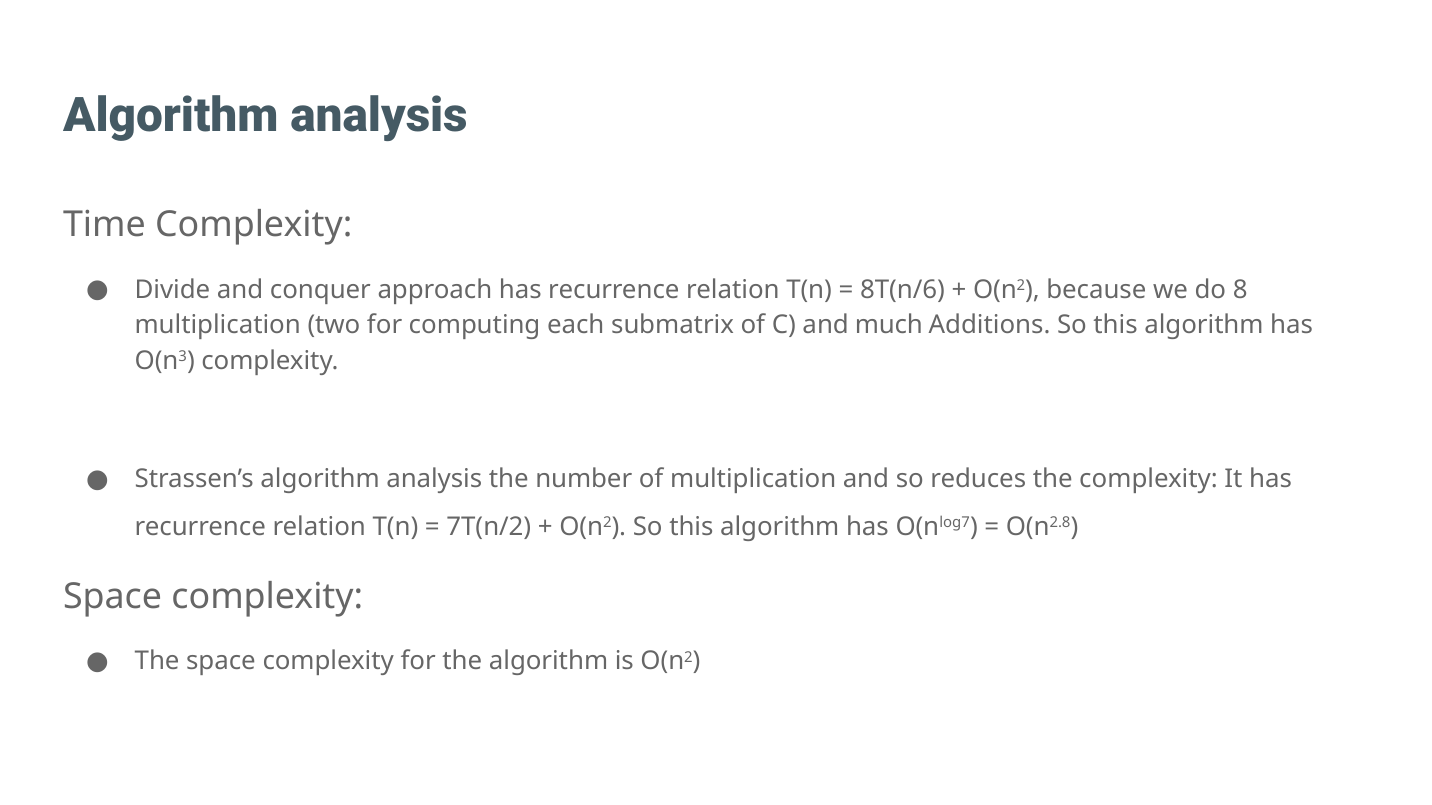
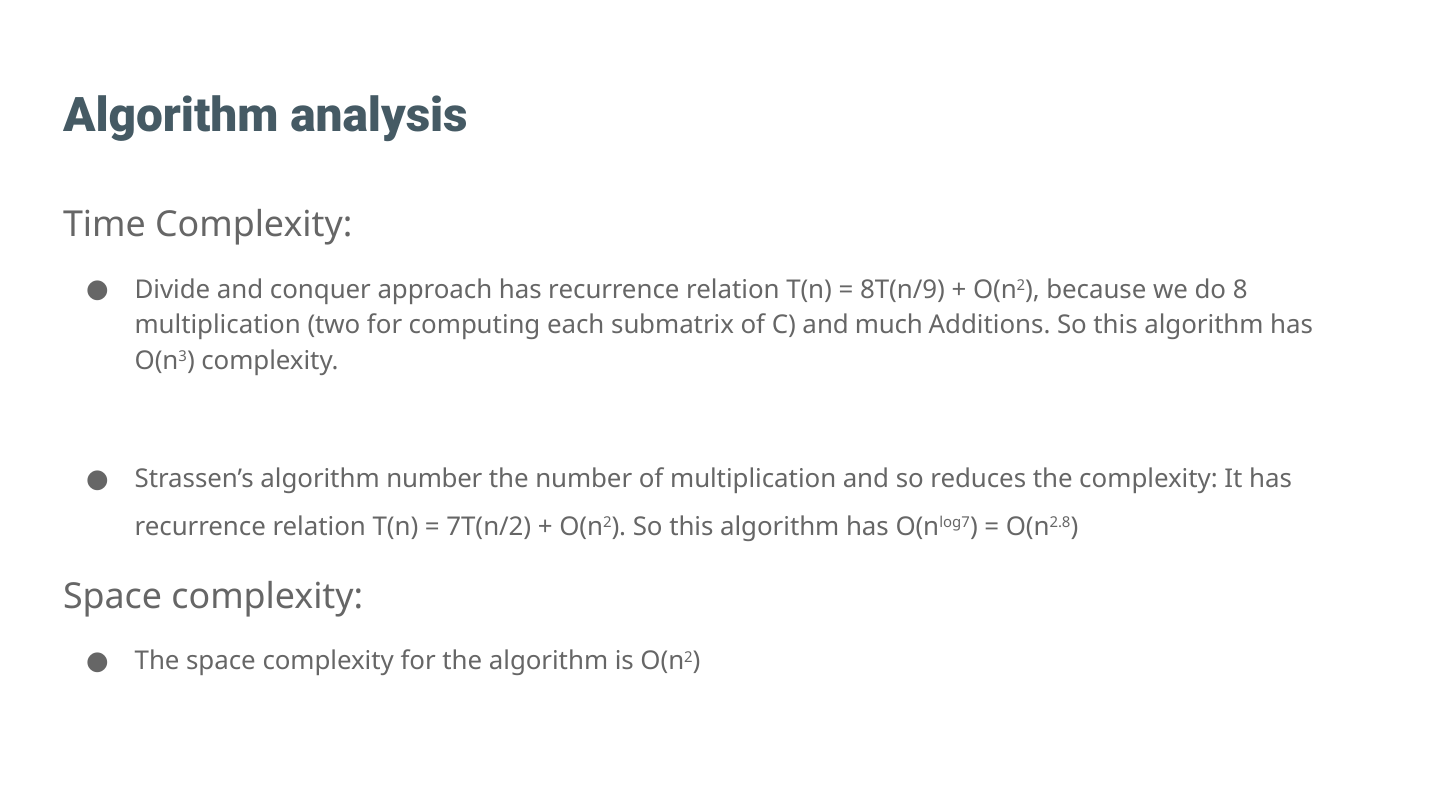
8T(n/6: 8T(n/6 -> 8T(n/9
Strassen’s algorithm analysis: analysis -> number
